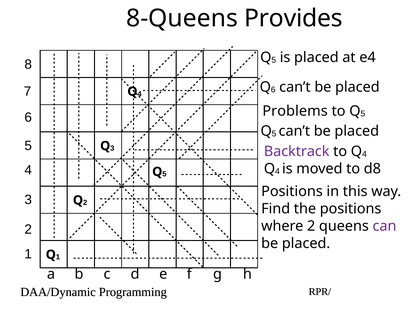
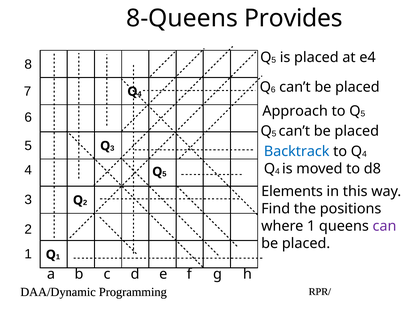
Problems: Problems -> Approach
Backtrack colour: purple -> blue
Positions at (292, 191): Positions -> Elements
where 2: 2 -> 1
